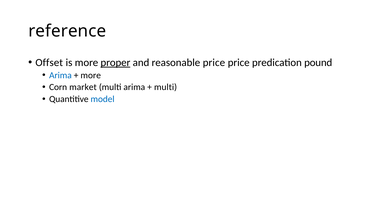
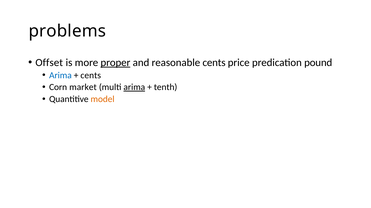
reference: reference -> problems
reasonable price: price -> cents
more at (91, 76): more -> cents
arima at (134, 87) underline: none -> present
multi at (166, 87): multi -> tenth
model colour: blue -> orange
